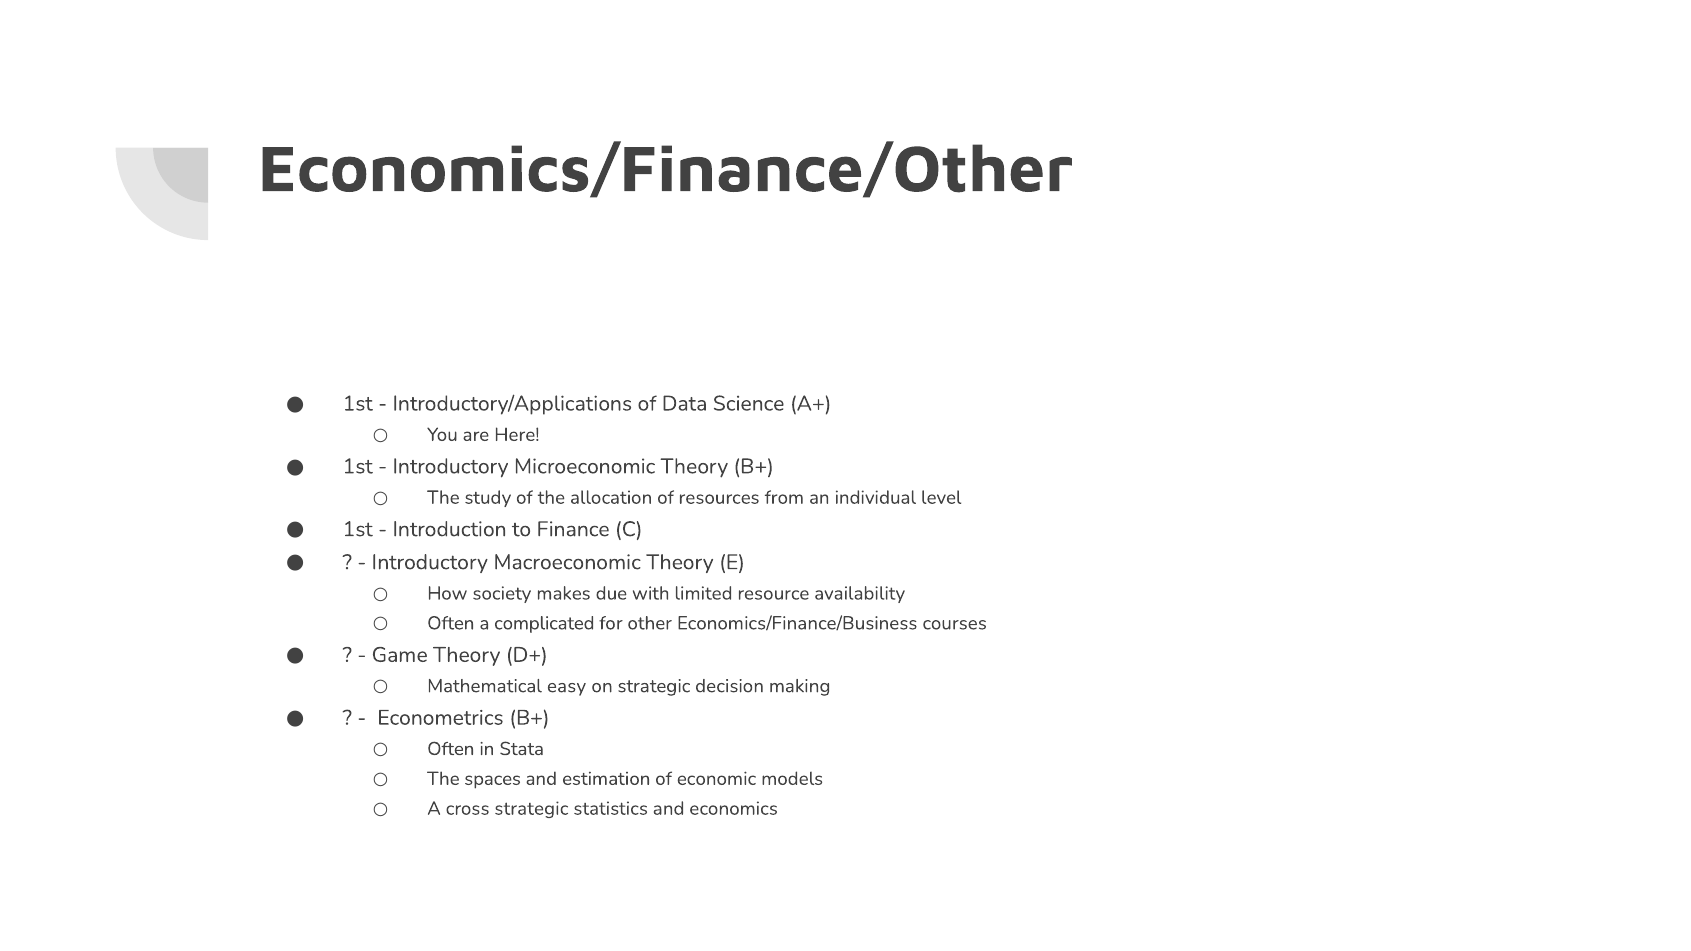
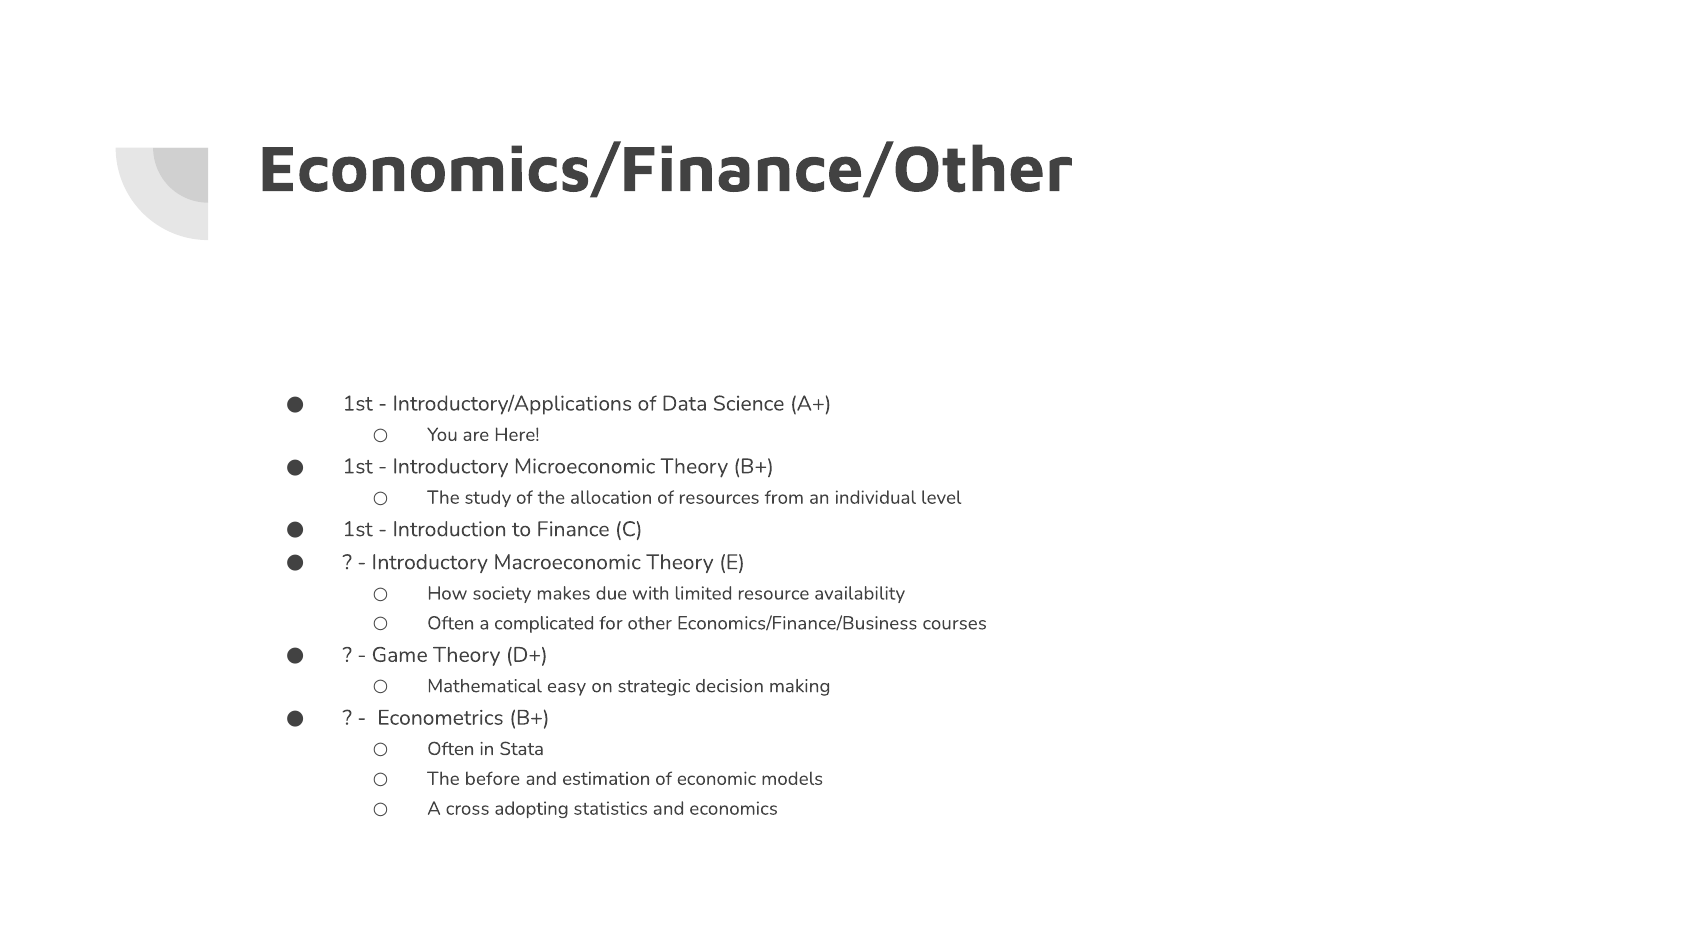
spaces: spaces -> before
cross strategic: strategic -> adopting
